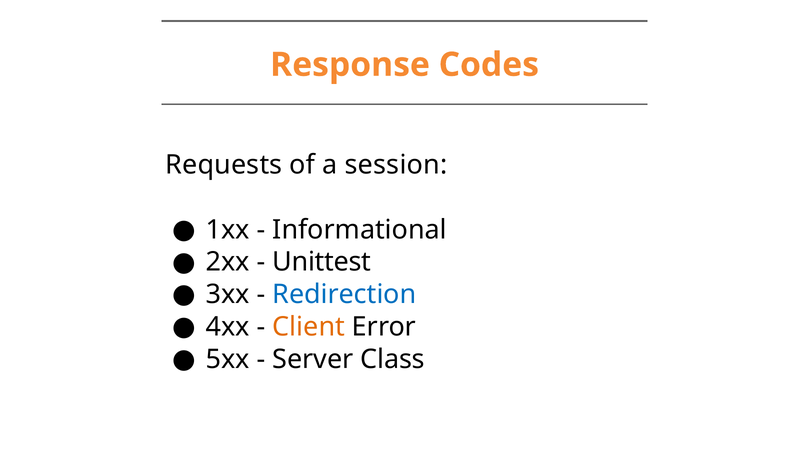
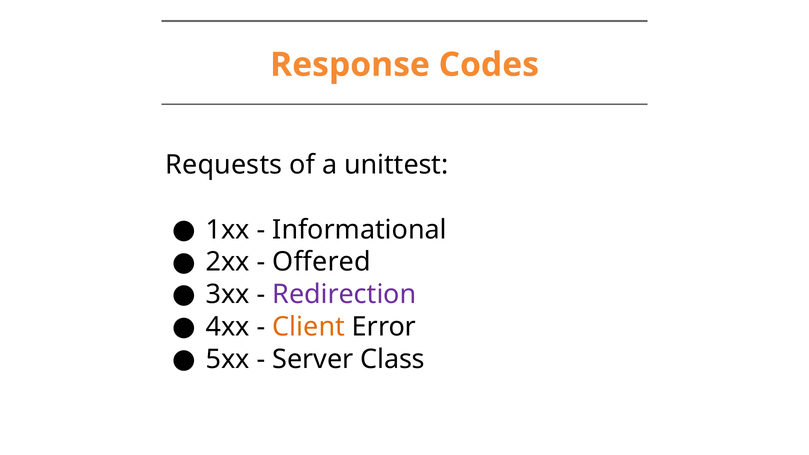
session: session -> unittest
Unittest: Unittest -> Offered
Redirection colour: blue -> purple
